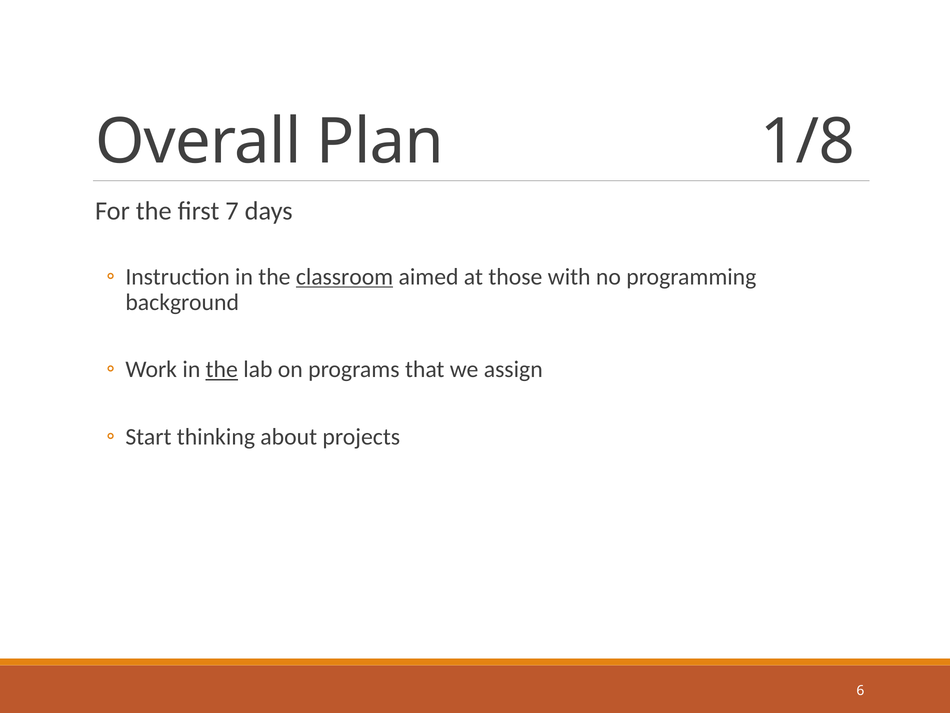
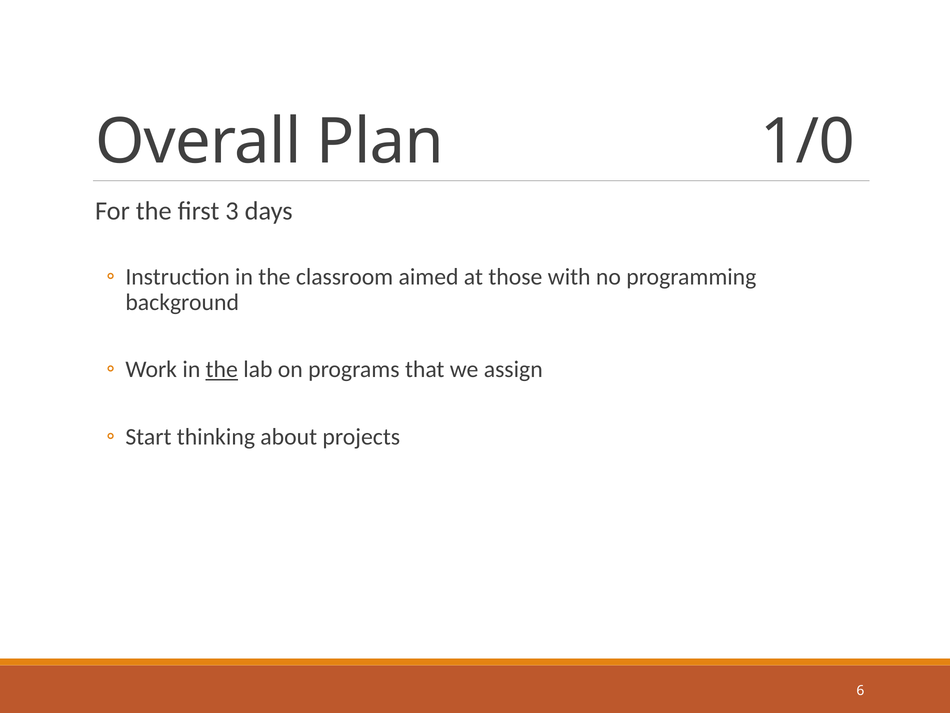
1/8: 1/8 -> 1/0
7: 7 -> 3
classroom underline: present -> none
